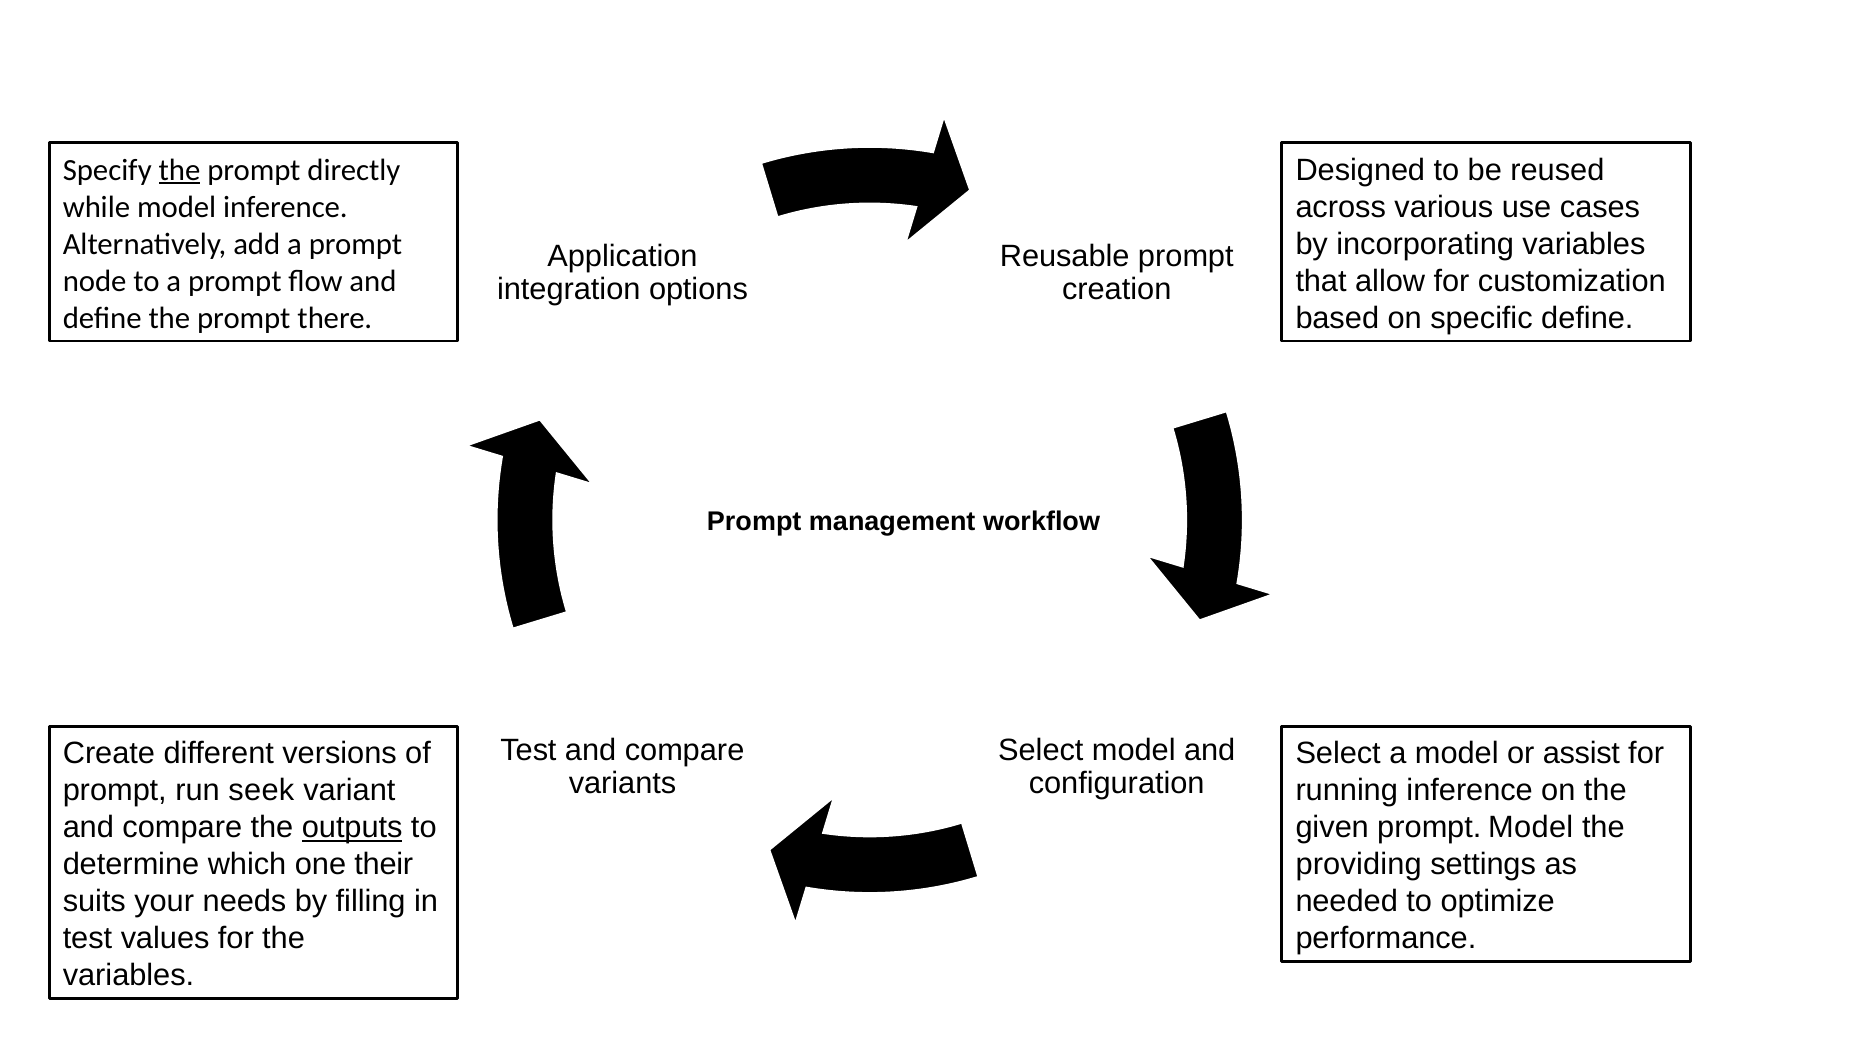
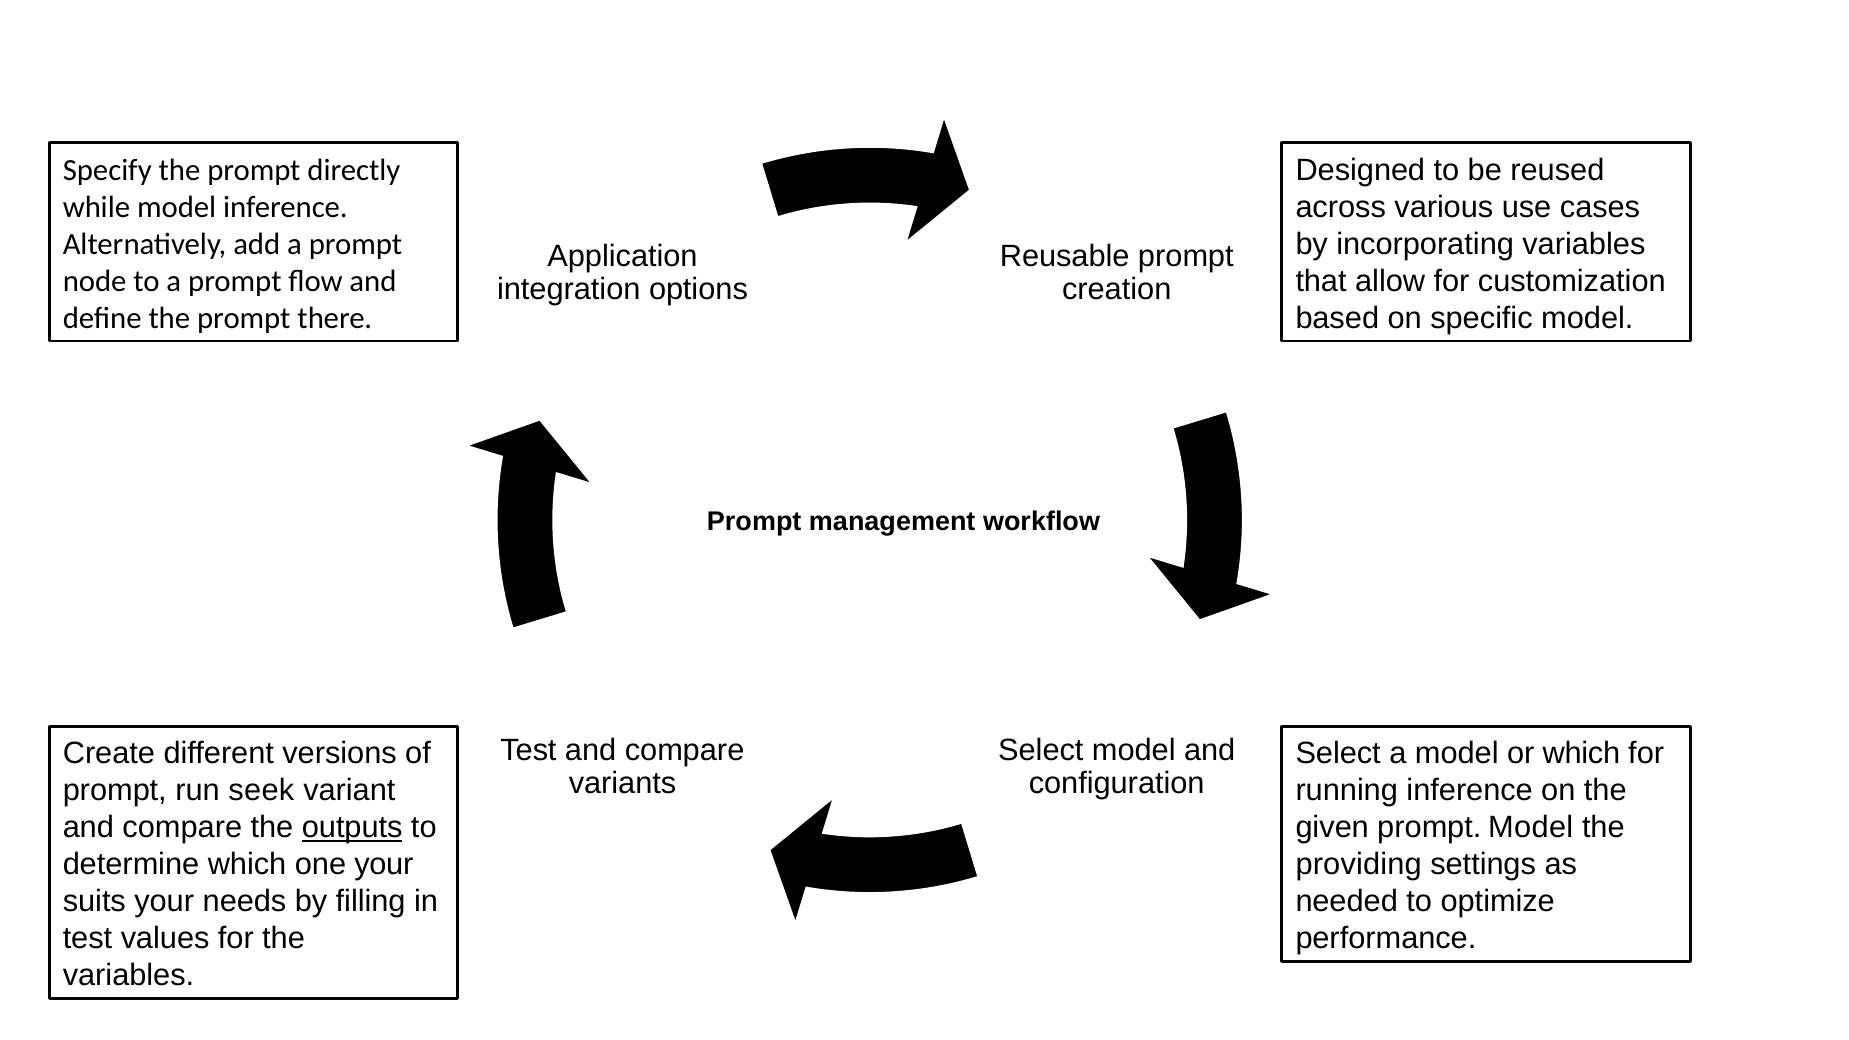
the at (179, 170) underline: present -> none
specific define: define -> model
or assist: assist -> which
one their: their -> your
